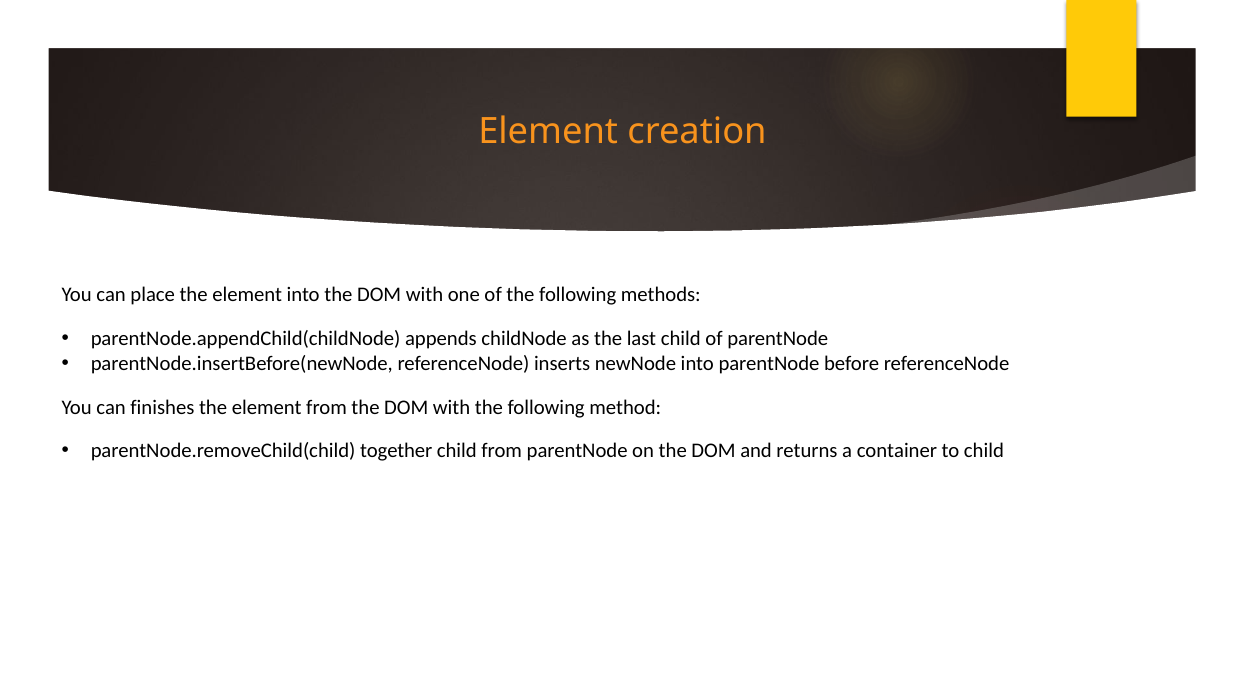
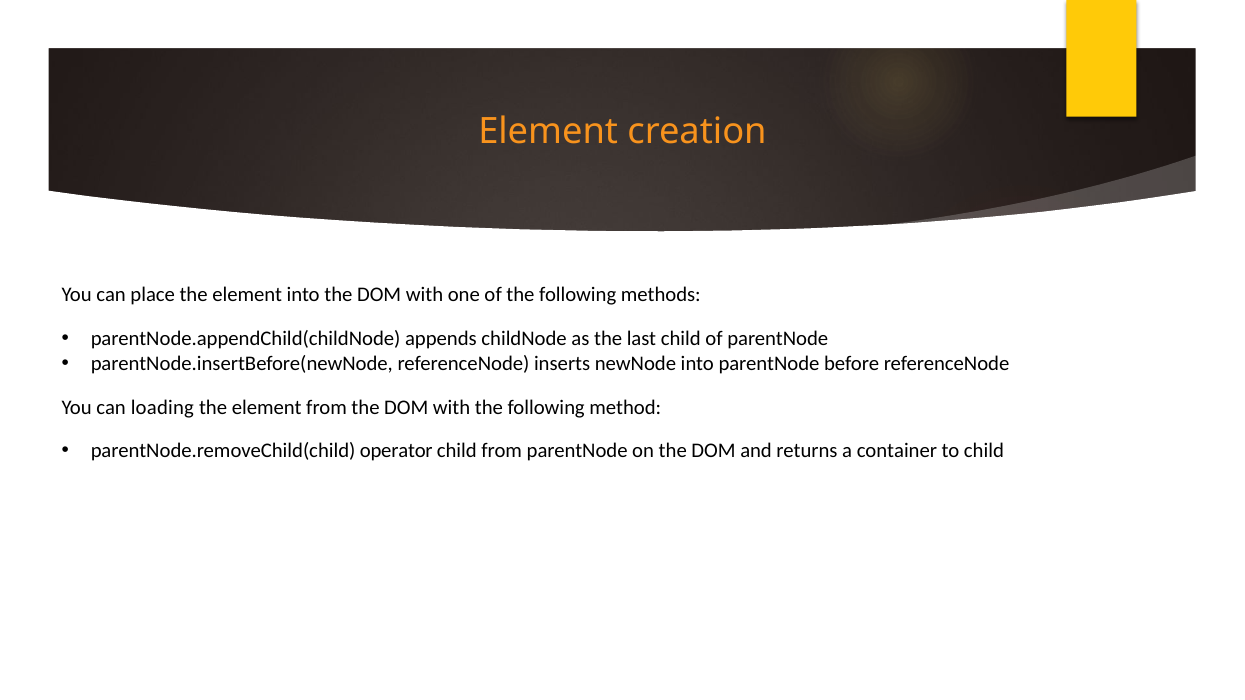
finishes: finishes -> loading
together: together -> operator
